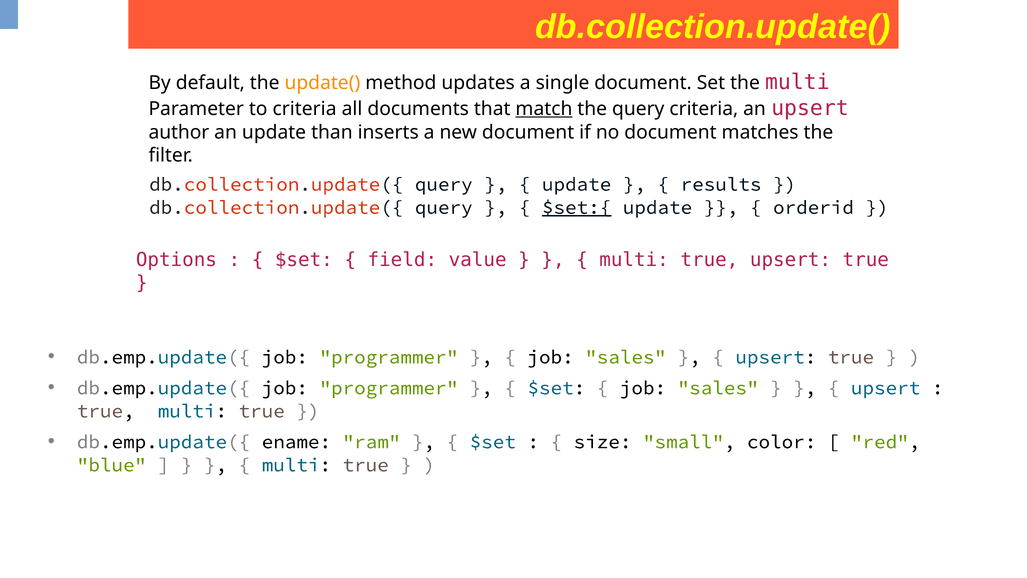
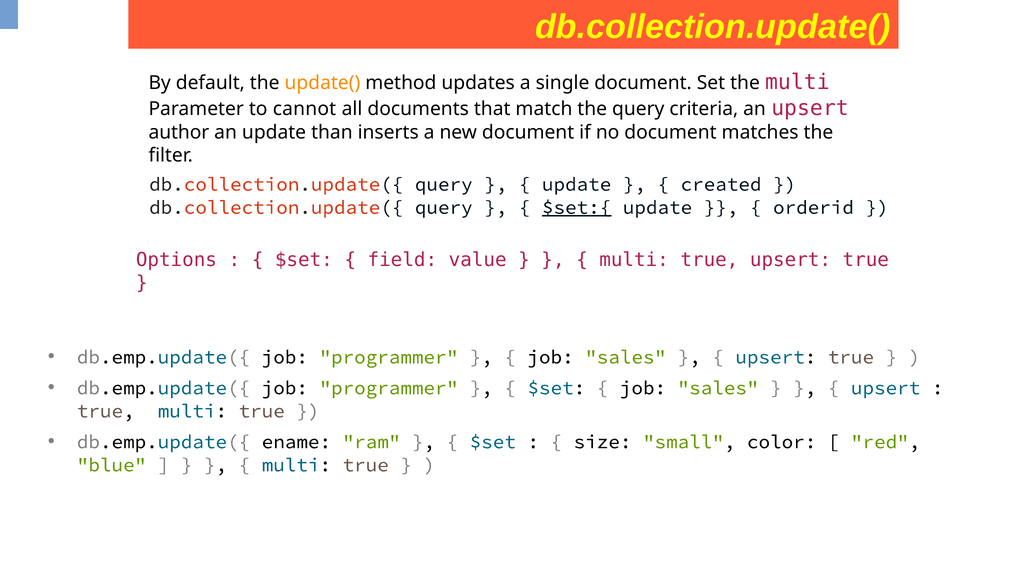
to criteria: criteria -> cannot
match underline: present -> none
results: results -> created
